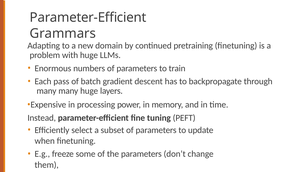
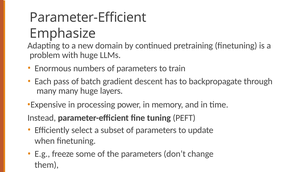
Grammars: Grammars -> Emphasize
